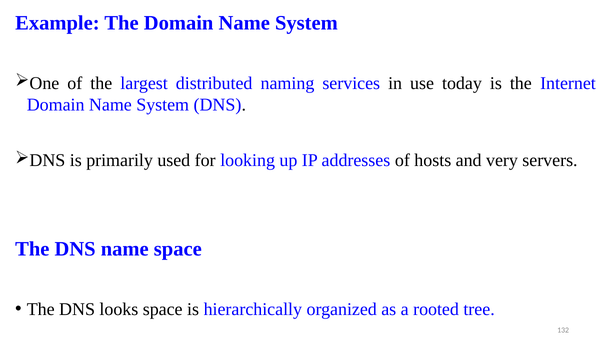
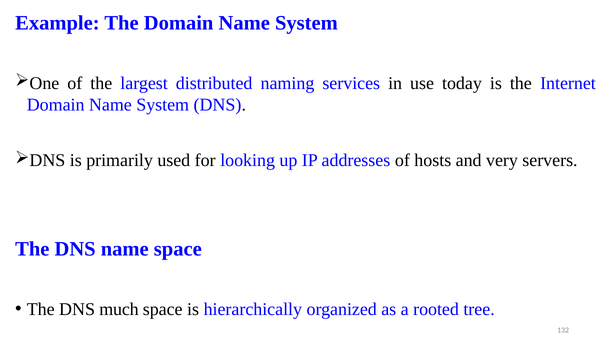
looks: looks -> much
